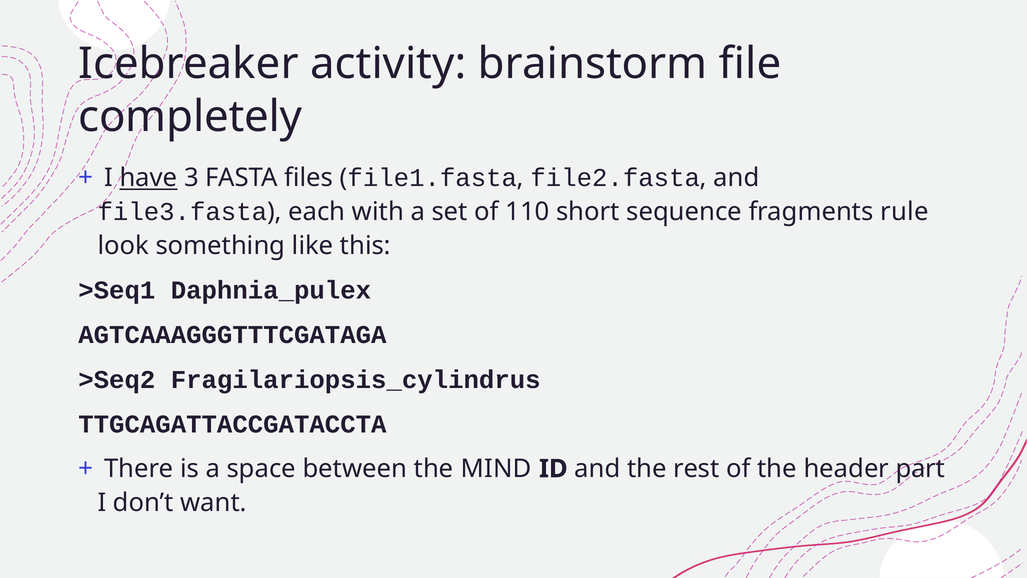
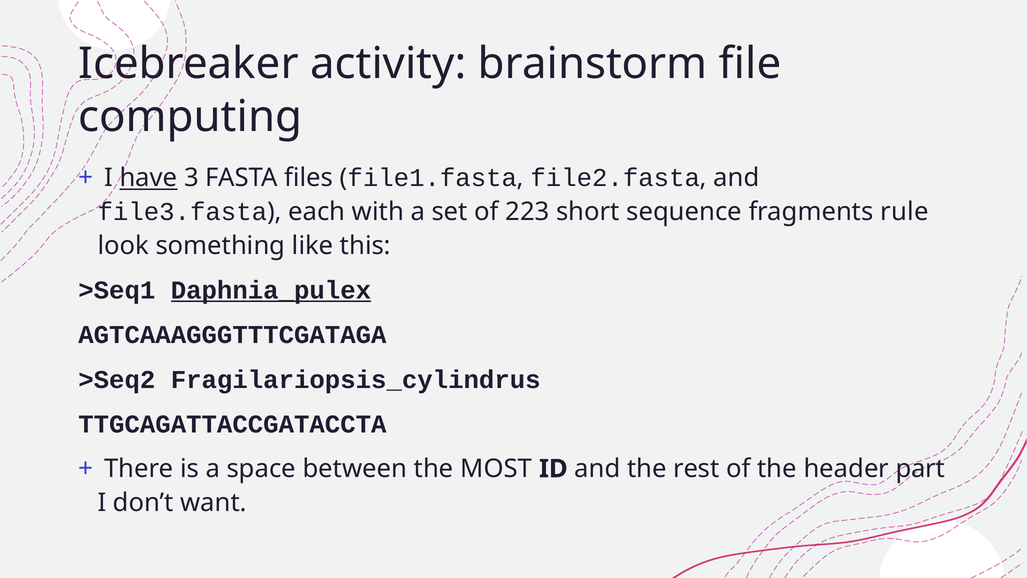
completely: completely -> computing
110: 110 -> 223
Daphnia_pulex underline: none -> present
MIND: MIND -> MOST
